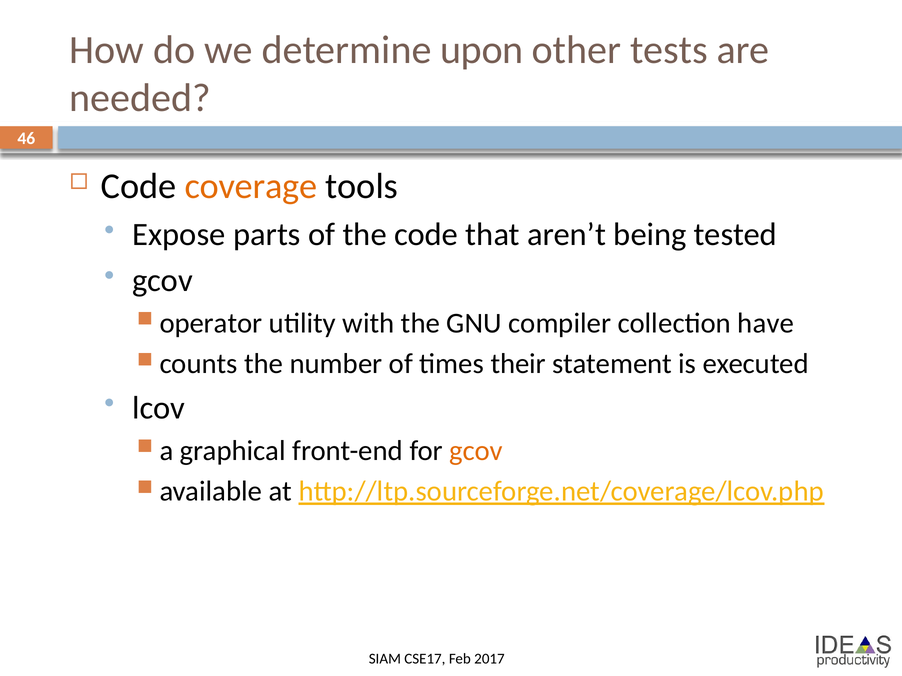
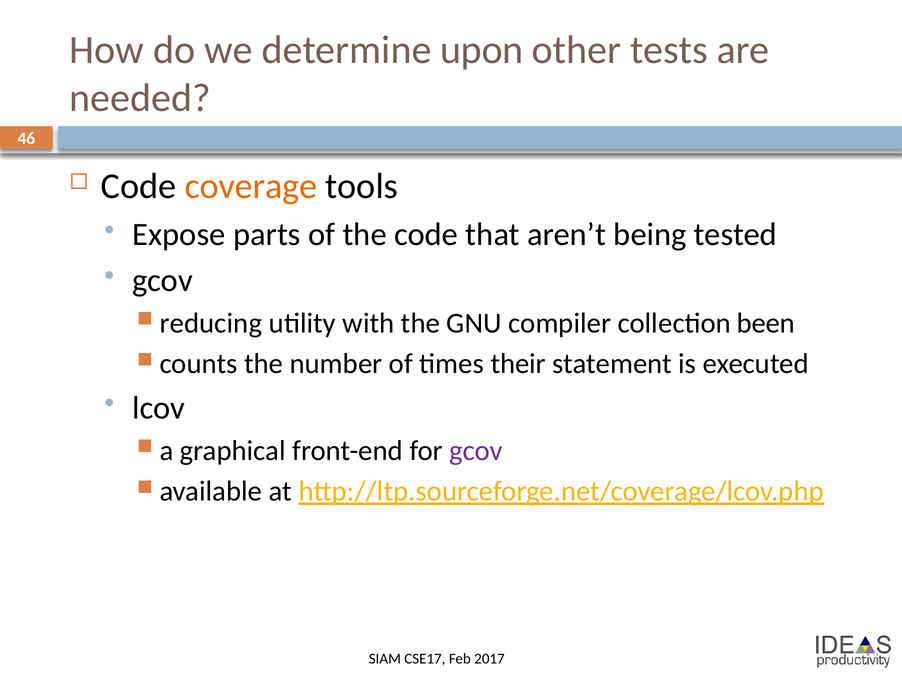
operator: operator -> reducing
have: have -> been
gcov at (476, 451) colour: orange -> purple
